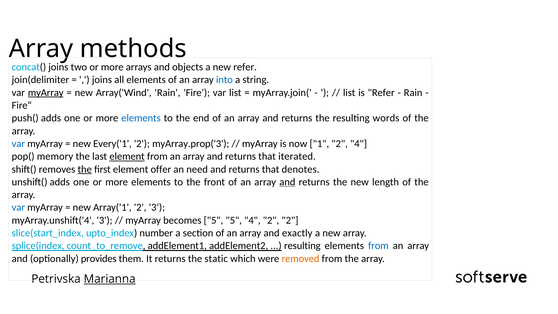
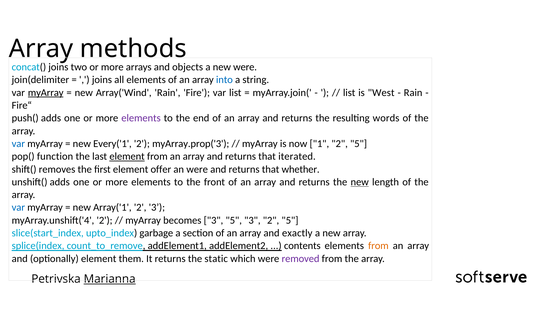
new refer: refer -> were
is Refer: Refer -> West
elements at (141, 118) colour: blue -> purple
1 2 4: 4 -> 5
memory: memory -> function
the at (85, 169) underline: present -> none
an need: need -> were
denotes: denotes -> whether
and at (287, 182) underline: present -> none
new at (360, 182) underline: none -> present
myArray.unshift('4 3: 3 -> 2
becomes 5: 5 -> 3
5 4: 4 -> 3
2 at (290, 220): 2 -> 5
number: number -> garbage
resulting at (302, 246): resulting -> contents
from at (378, 246) colour: blue -> orange
optionally provides: provides -> element
removed colour: orange -> purple
